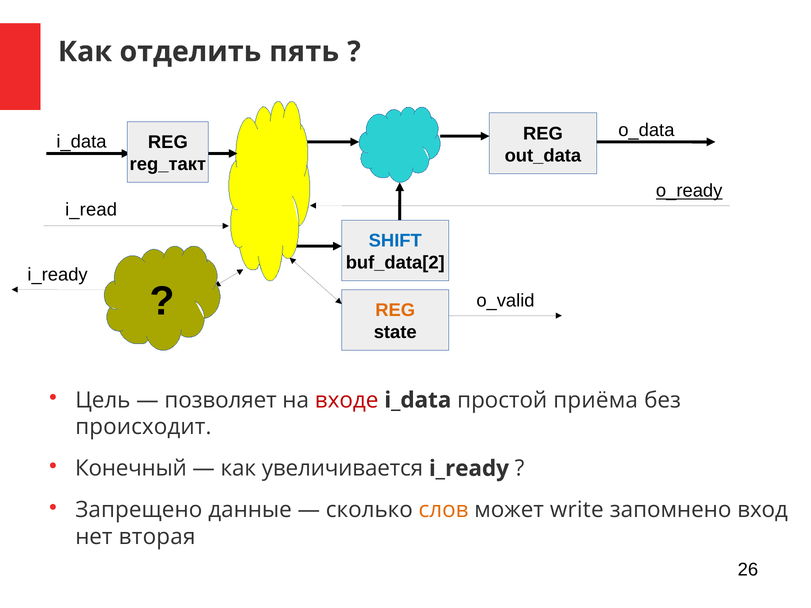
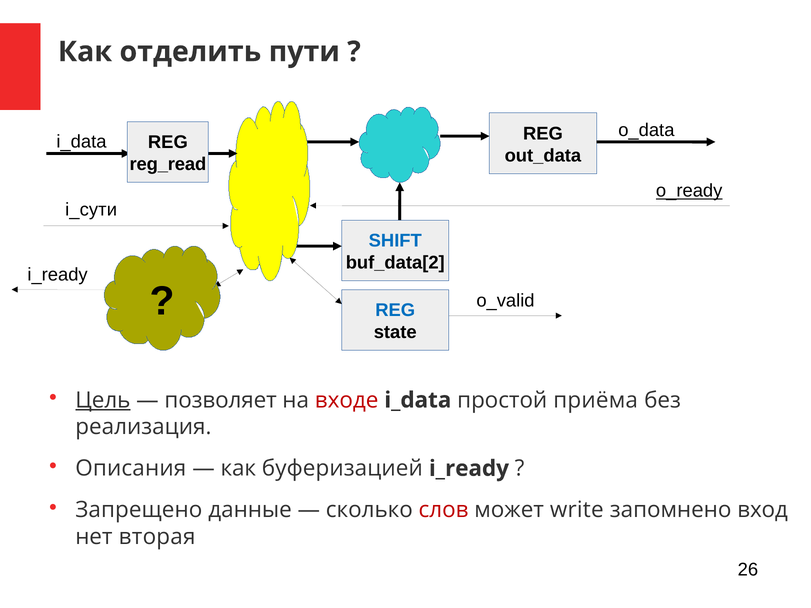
пять: пять -> пути
reg_такт: reg_такт -> reg_read
i_read: i_read -> i_сути
REG at (395, 310) colour: orange -> blue
Цель underline: none -> present
происходит: происходит -> реализация
Конечный: Конечный -> Описания
увеличивается: увеличивается -> буферизацией
слов colour: orange -> red
